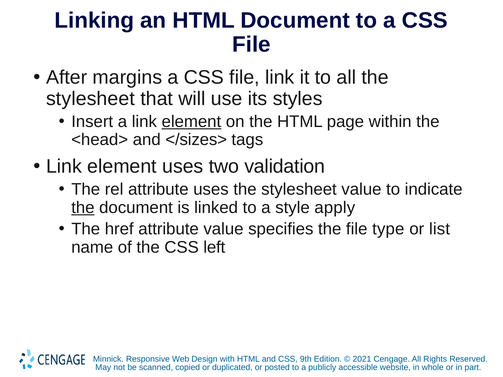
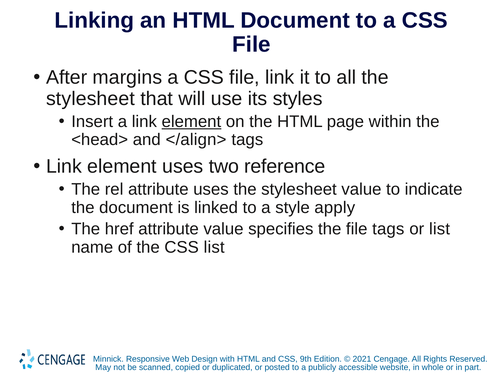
</sizes>: </sizes> -> </align>
validation: validation -> reference
the at (83, 208) underline: present -> none
file type: type -> tags
CSS left: left -> list
